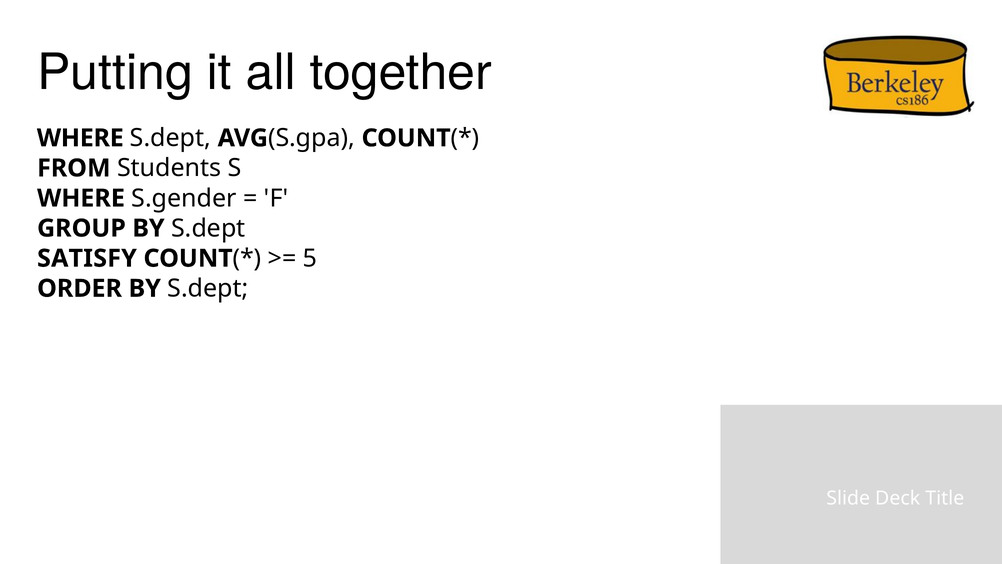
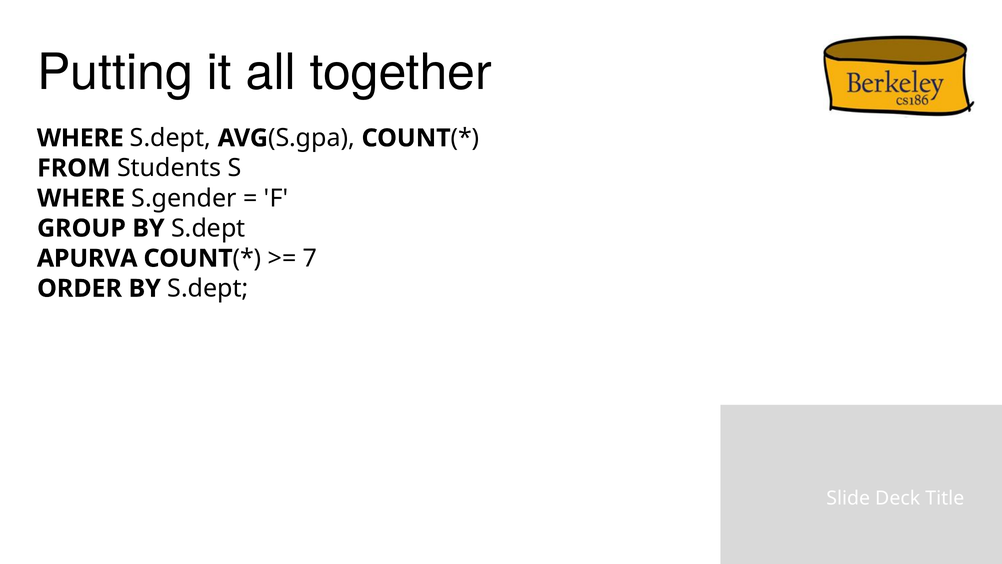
SATISFY: SATISFY -> APURVA
5: 5 -> 7
